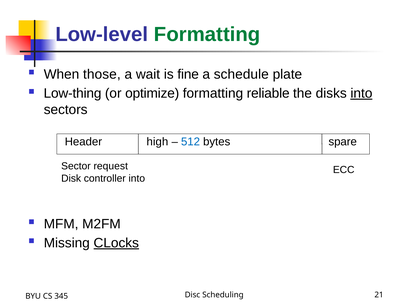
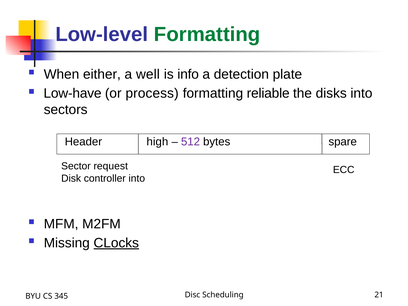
those: those -> either
wait: wait -> well
fine: fine -> info
schedule: schedule -> detection
Low-thing: Low-thing -> Low-have
optimize: optimize -> process
into at (361, 93) underline: present -> none
512 colour: blue -> purple
